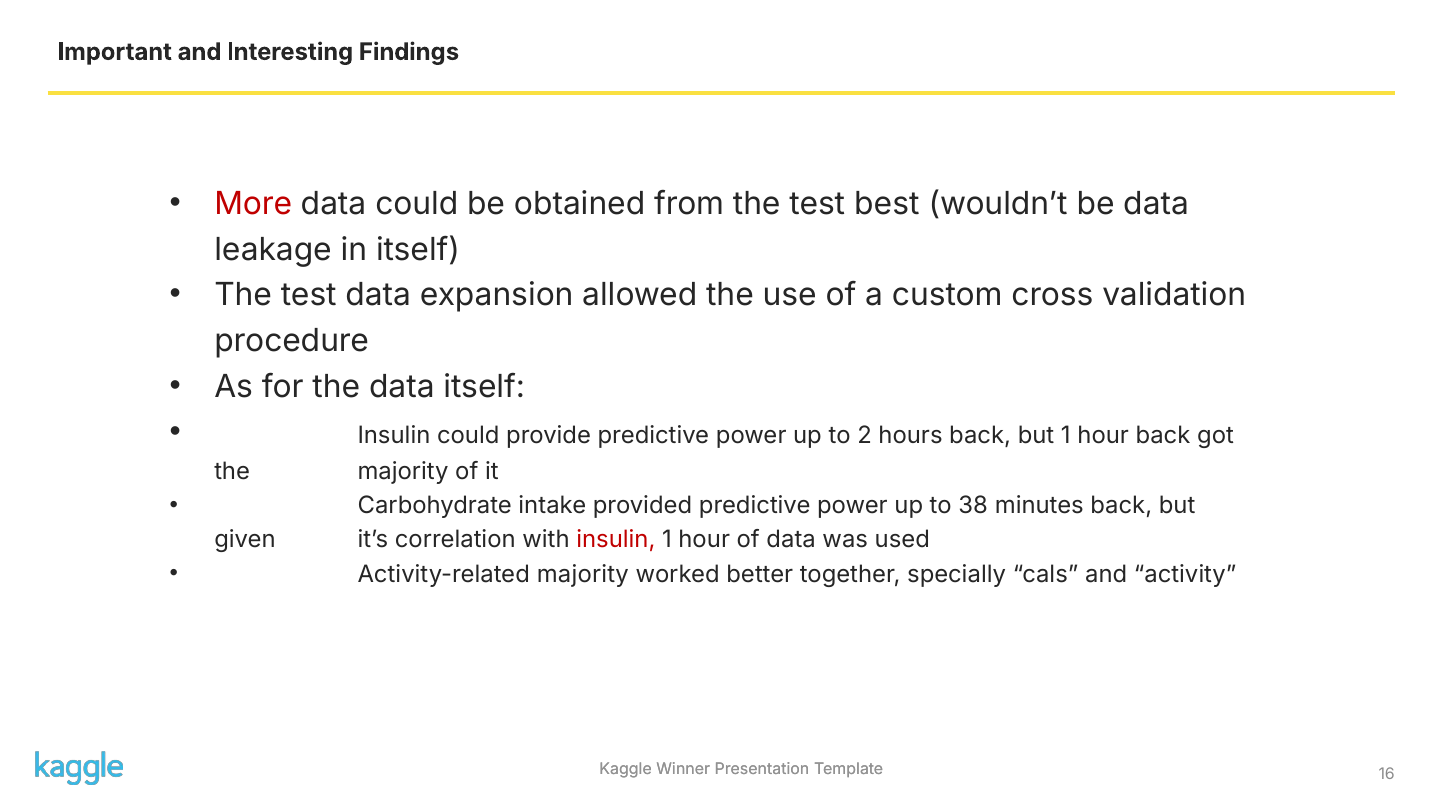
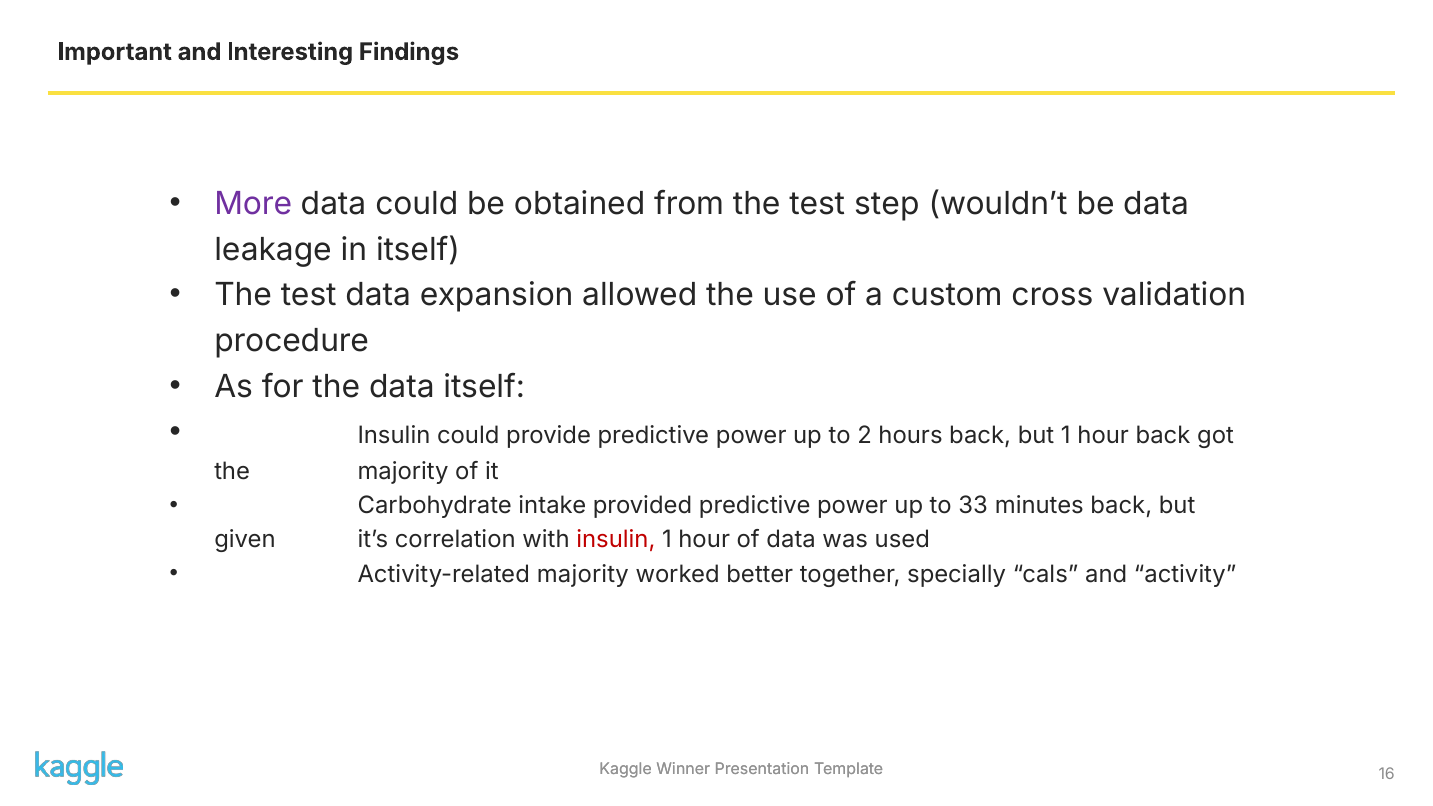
More colour: red -> purple
best: best -> step
38: 38 -> 33
